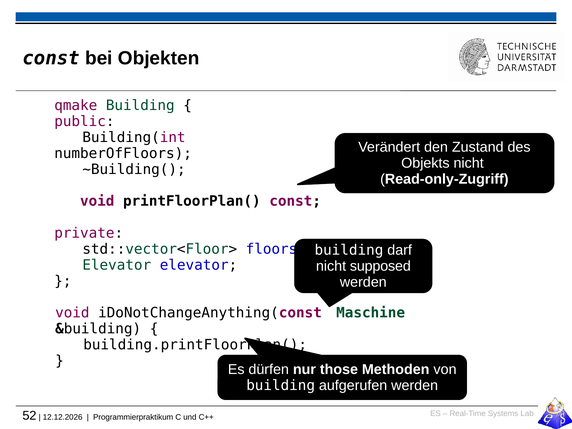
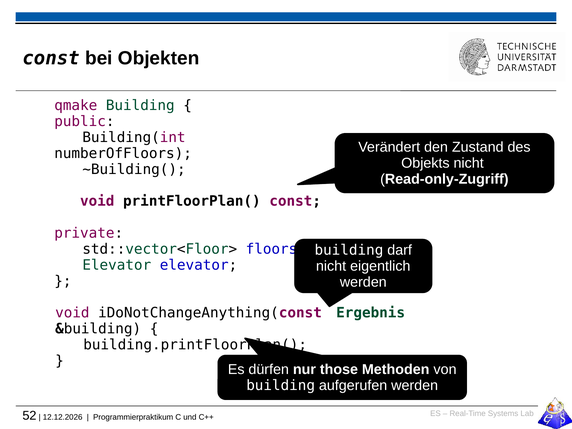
supposed: supposed -> eigentlich
Maschine: Maschine -> Ergebnis
